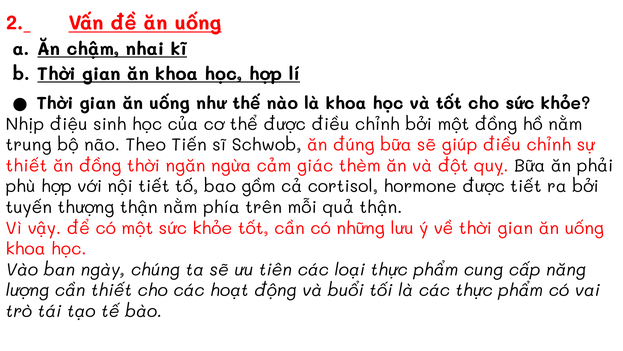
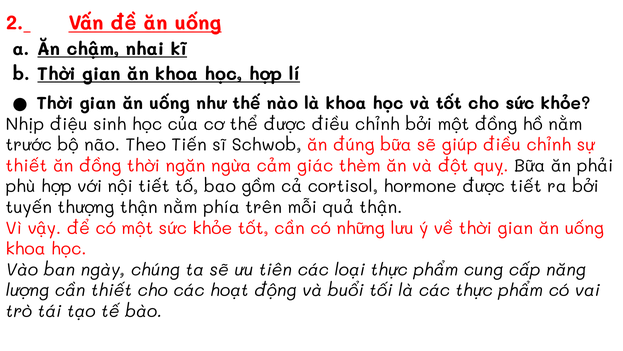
trung: trung -> trước
